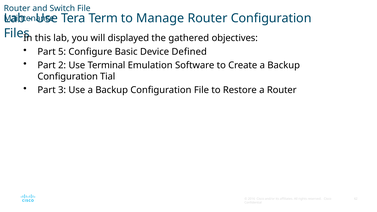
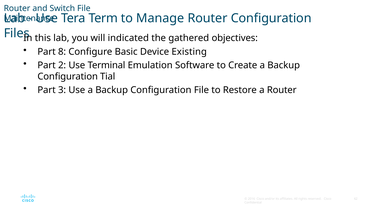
displayed: displayed -> indicated
5: 5 -> 8
Defined: Defined -> Existing
